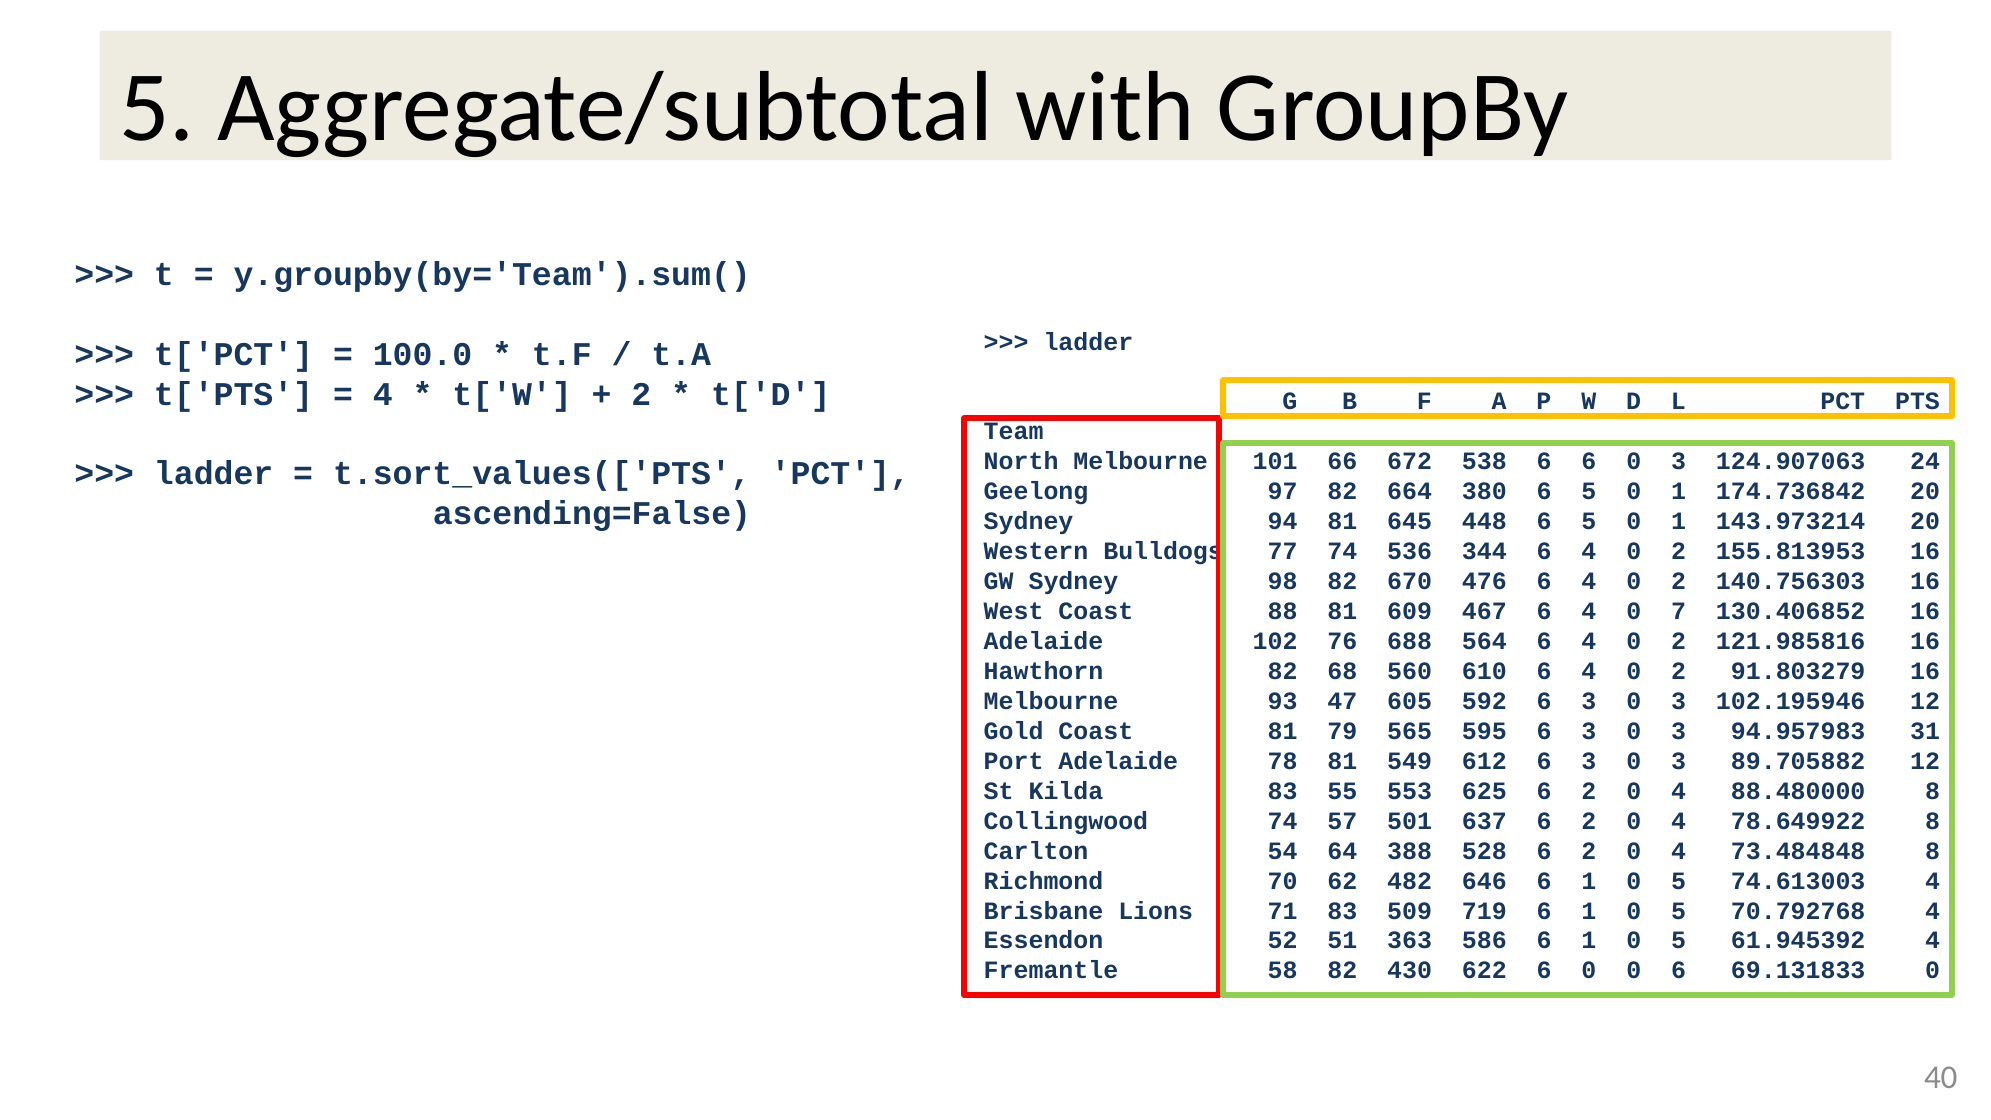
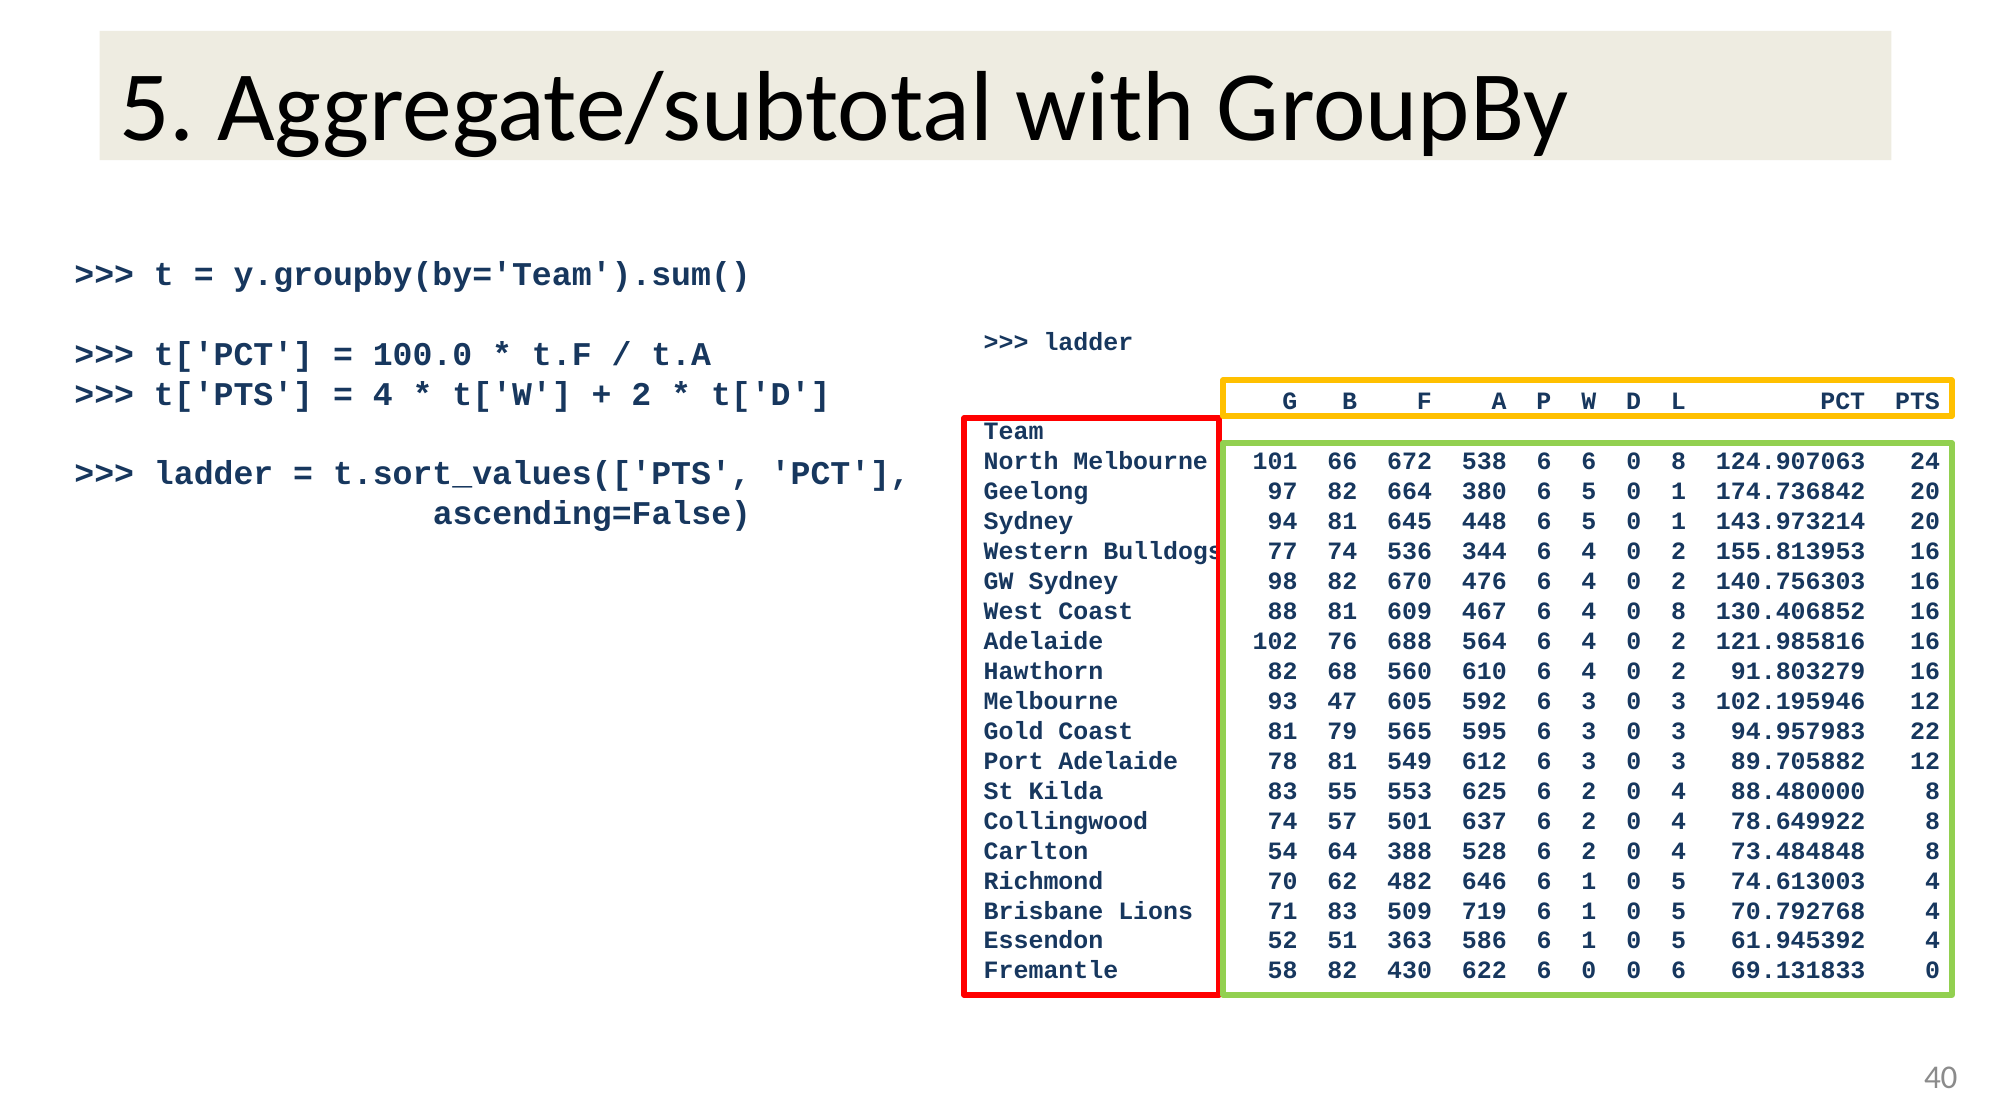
6 0 3: 3 -> 8
4 0 7: 7 -> 8
31: 31 -> 22
